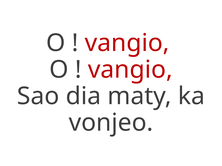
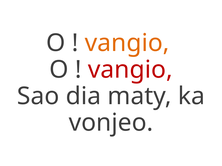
vangio at (127, 43) colour: red -> orange
